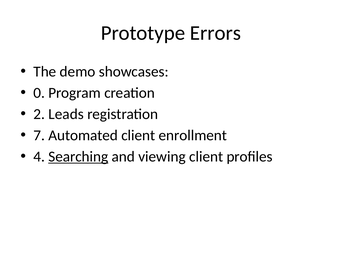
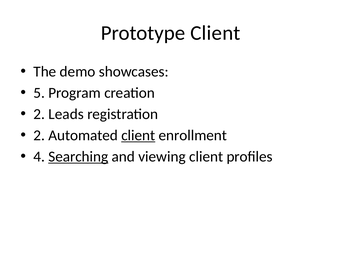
Prototype Errors: Errors -> Client
0: 0 -> 5
7 at (39, 136): 7 -> 2
client at (138, 136) underline: none -> present
